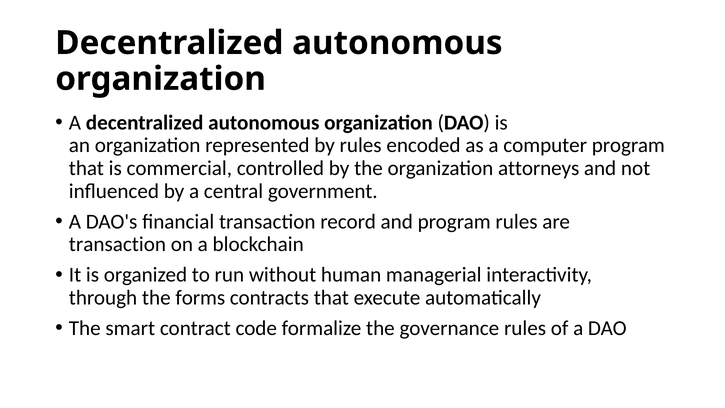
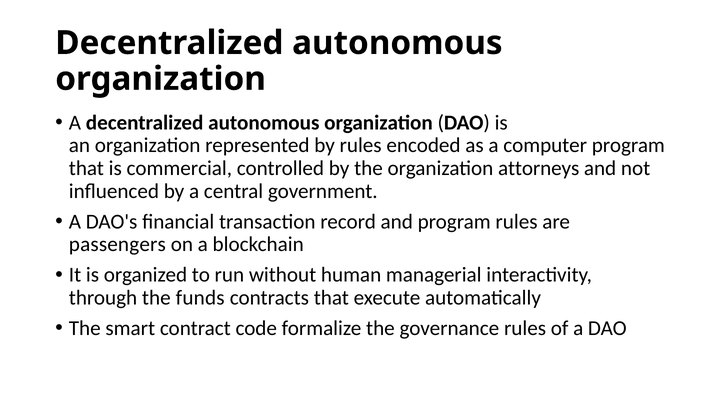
transaction at (117, 244): transaction -> passengers
forms: forms -> funds
